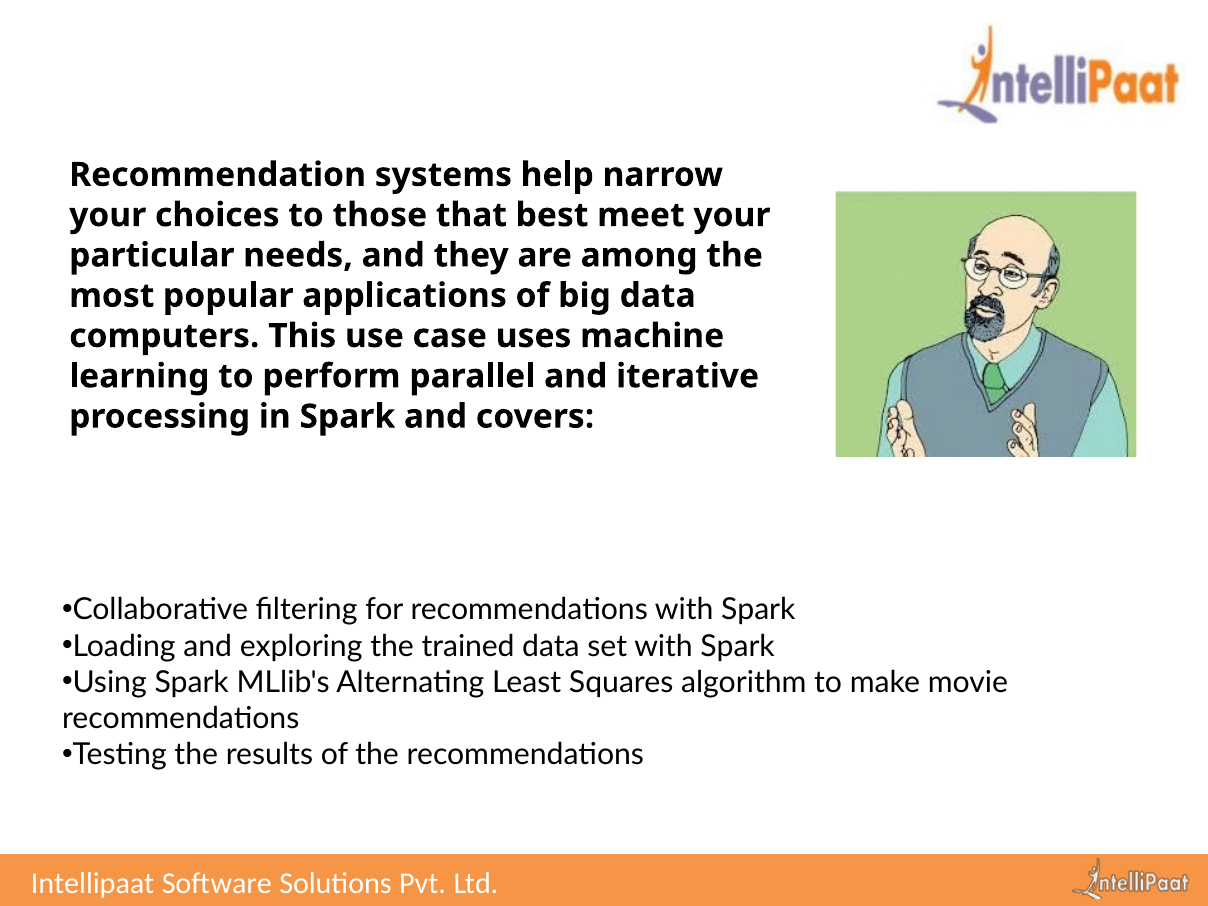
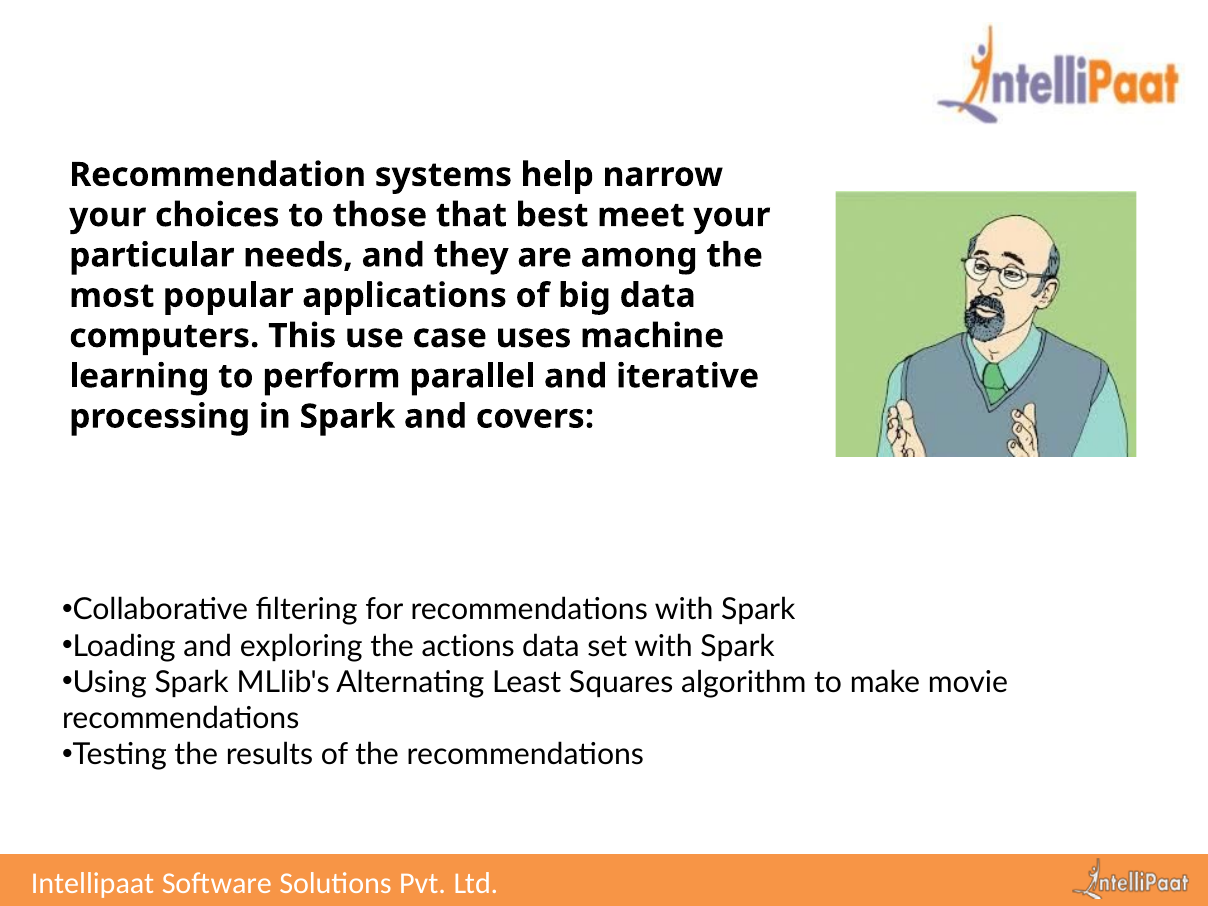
trained: trained -> actions
